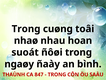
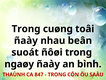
nhaø at (26, 40): nhaø -> ñaày
hoan: hoan -> beân
